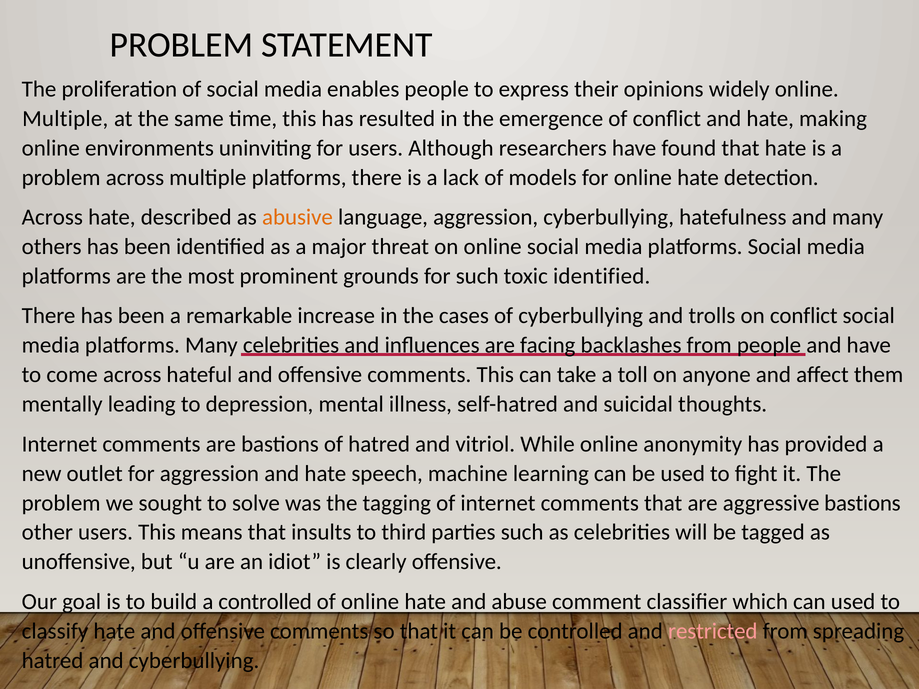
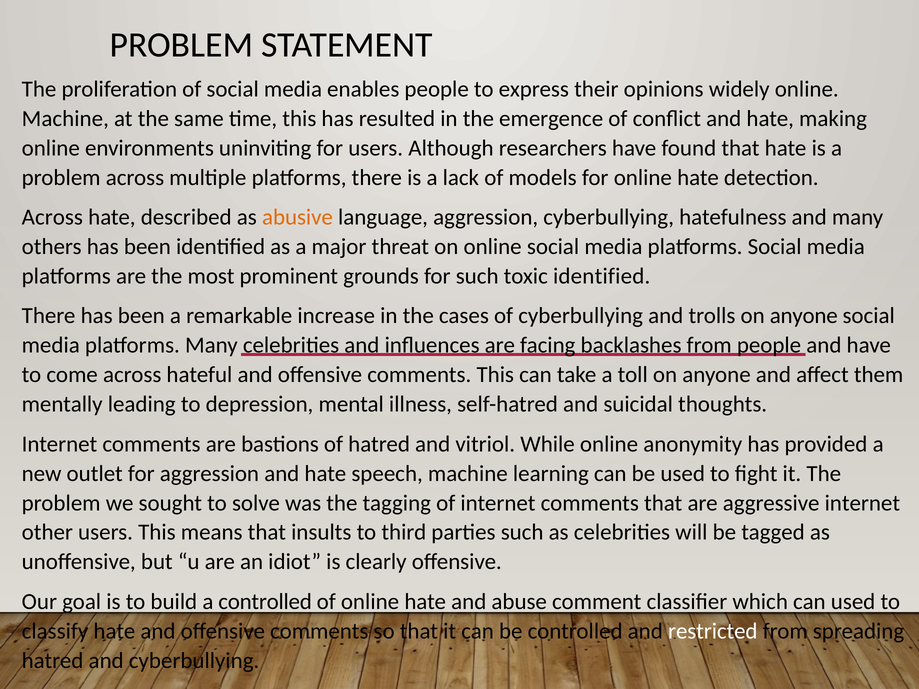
Multiple at (65, 119): Multiple -> Machine
trolls on conflict: conflict -> anyone
aggressive bastions: bastions -> internet
restricted colour: pink -> white
